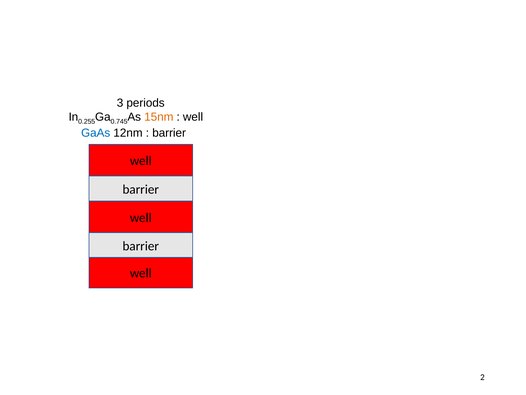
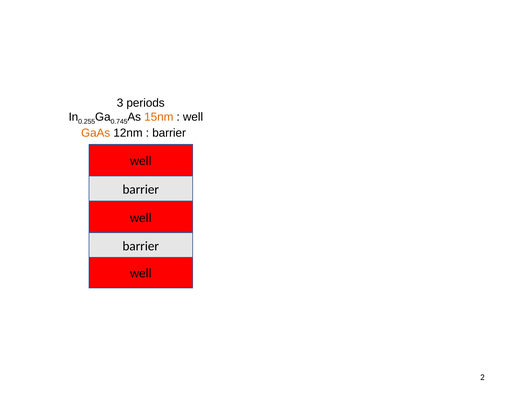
GaAs colour: blue -> orange
